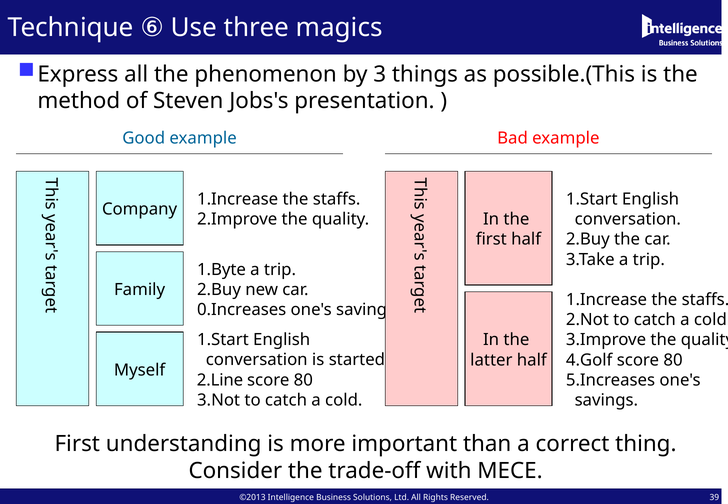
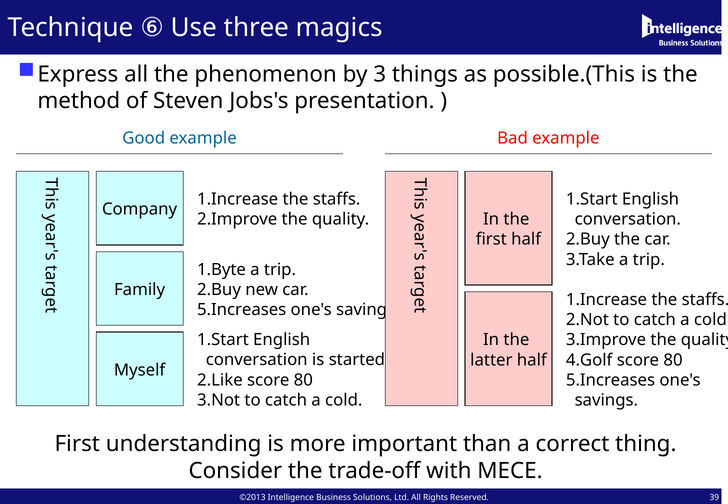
0.Increases at (242, 310): 0.Increases -> 5.Increases
2.Line: 2.Line -> 2.Like
